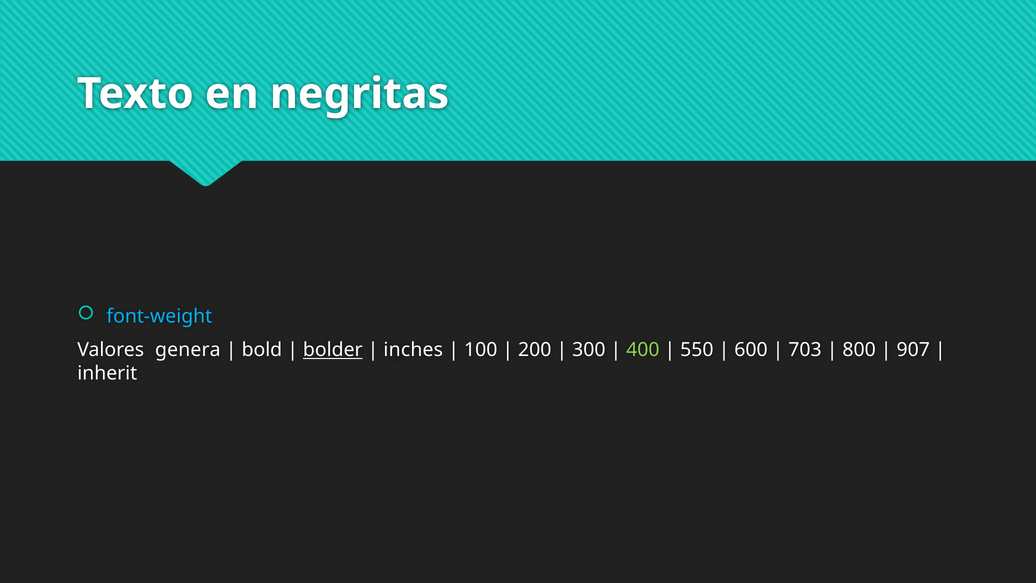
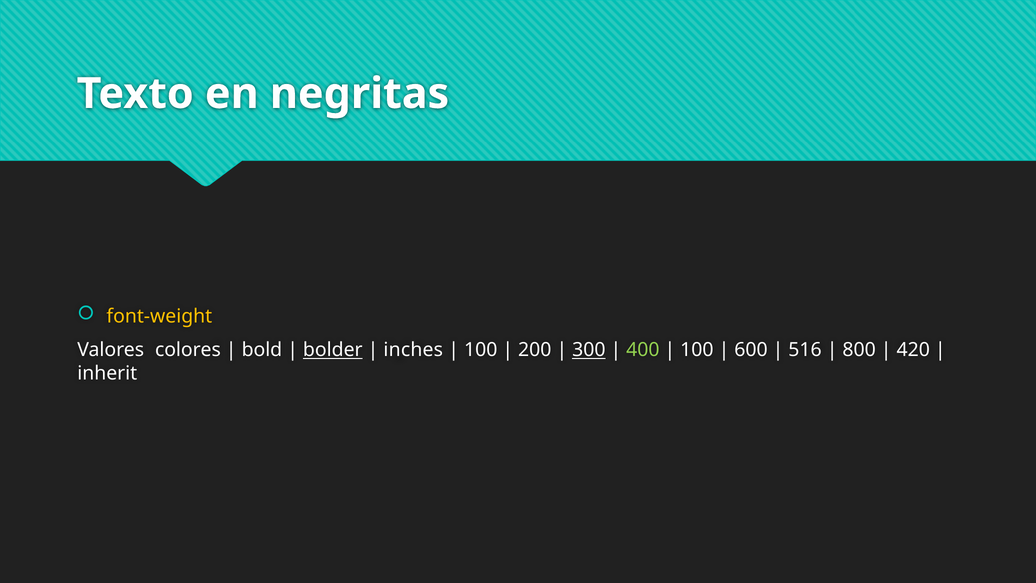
font-weight colour: light blue -> yellow
genera: genera -> colores
300 underline: none -> present
550 at (697, 350): 550 -> 100
703: 703 -> 516
907: 907 -> 420
